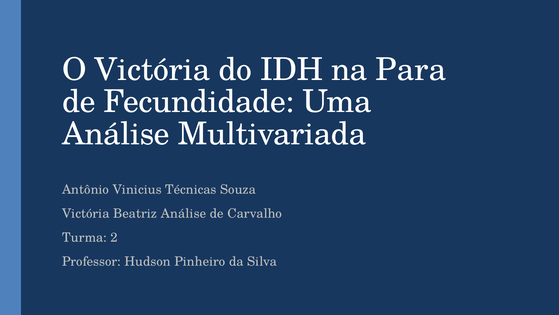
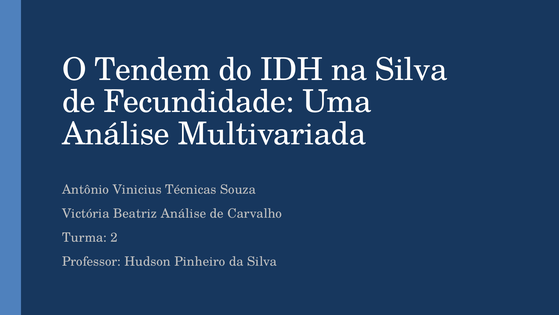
O Victória: Victória -> Tendem
na Para: Para -> Silva
